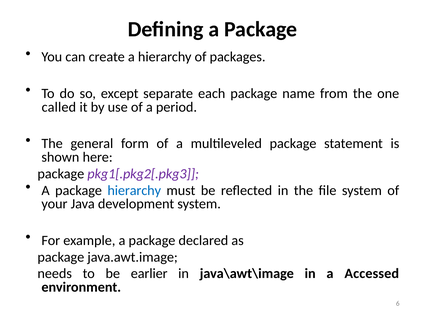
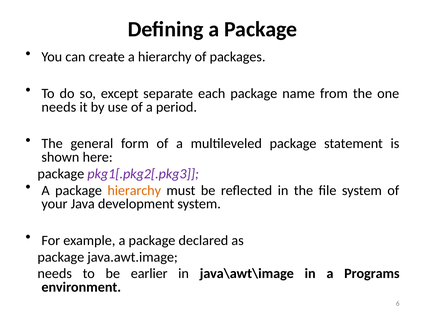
called at (59, 107): called -> needs
hierarchy at (134, 191) colour: blue -> orange
Accessed: Accessed -> Programs
